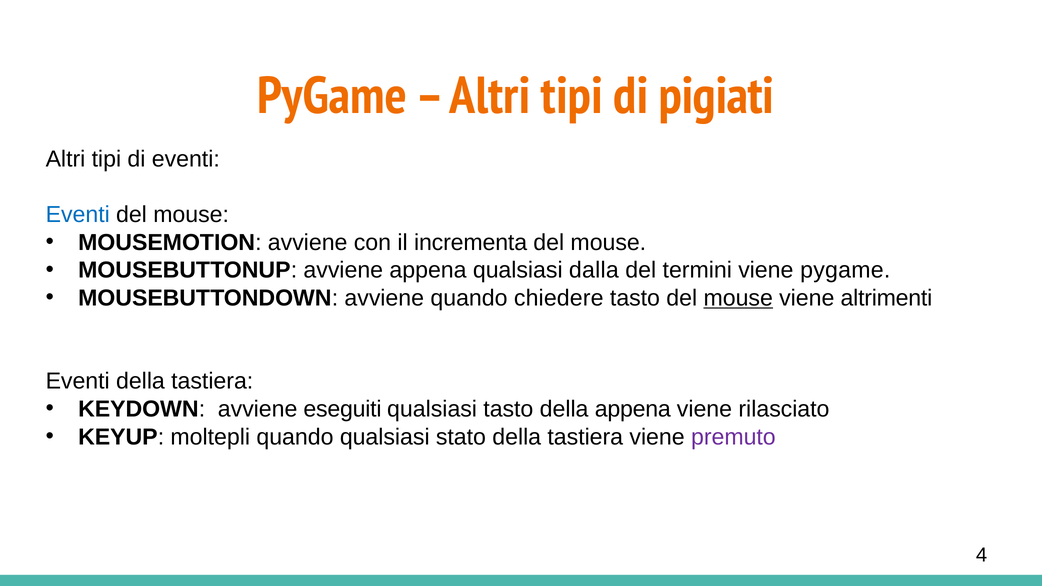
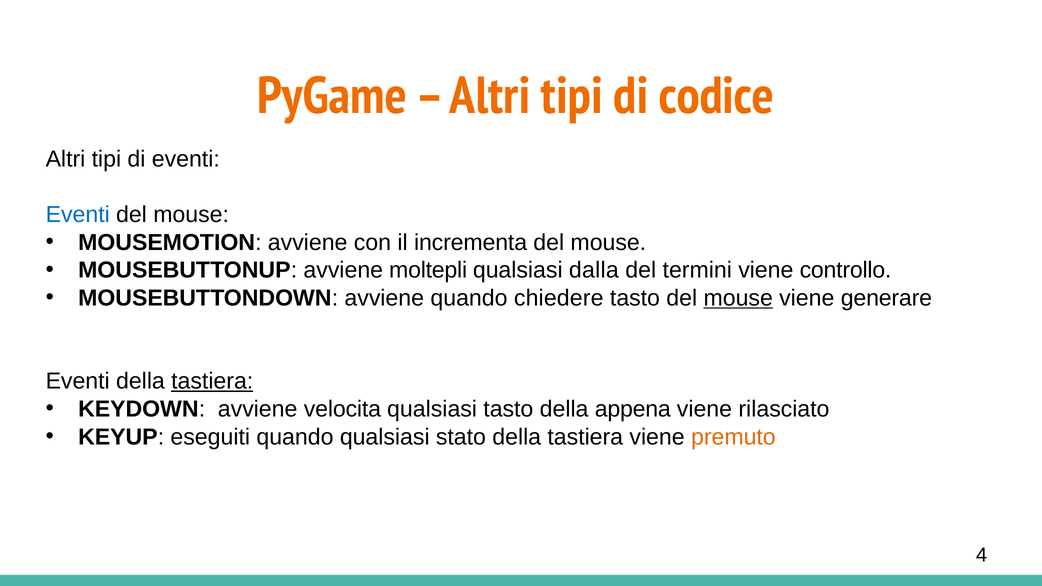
pigiati: pigiati -> codice
avviene appena: appena -> moltepli
viene pygame: pygame -> controllo
altrimenti: altrimenti -> generare
tastiera at (212, 381) underline: none -> present
eseguiti: eseguiti -> velocita
moltepli: moltepli -> eseguiti
premuto colour: purple -> orange
